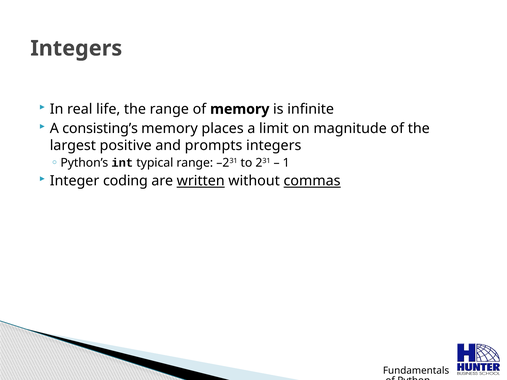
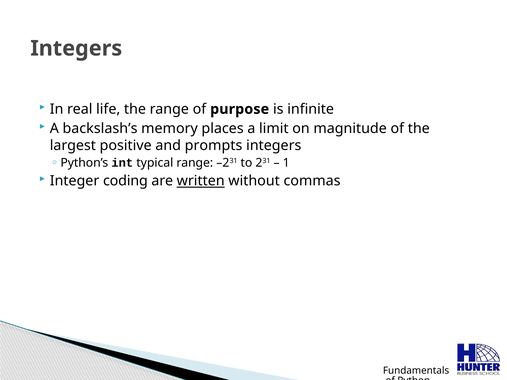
of memory: memory -> purpose
consisting’s: consisting’s -> backslash’s
commas underline: present -> none
